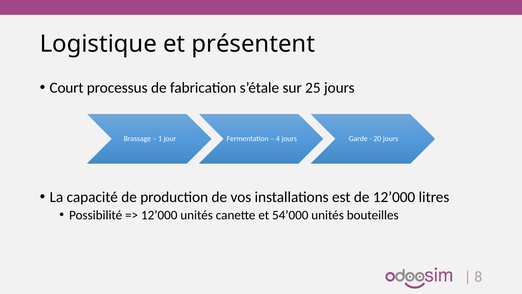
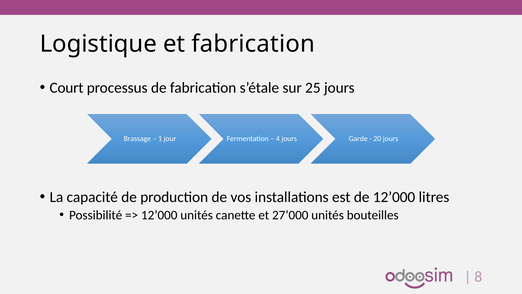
et présentent: présentent -> fabrication
54’000: 54’000 -> 27’000
